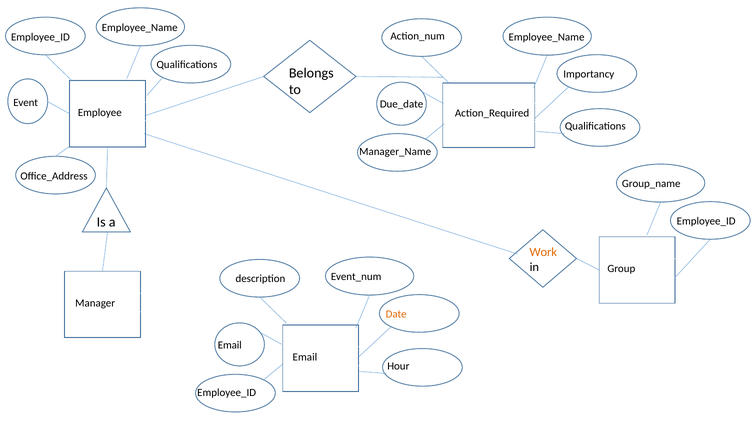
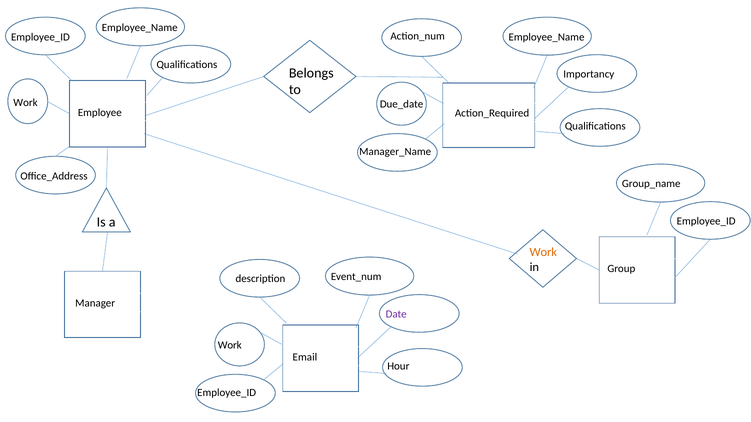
Event at (26, 103): Event -> Work
Date colour: orange -> purple
Email at (230, 345): Email -> Work
